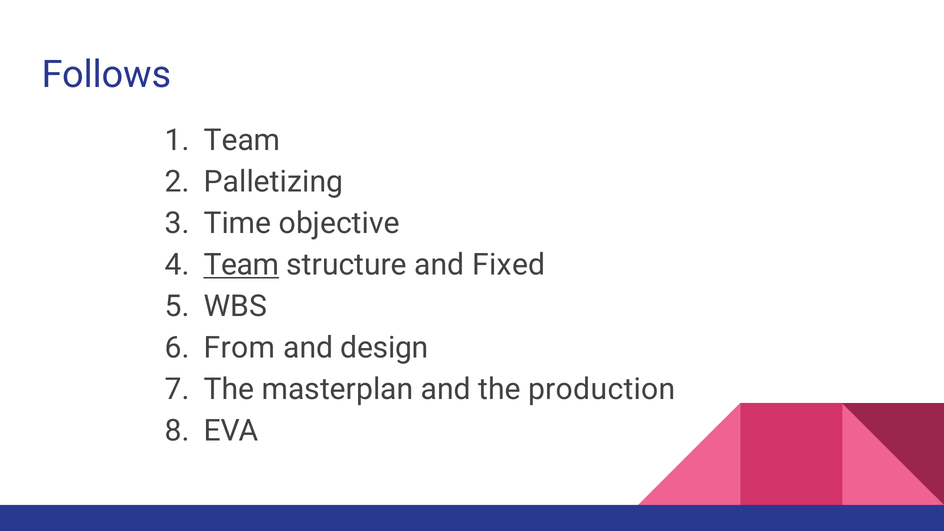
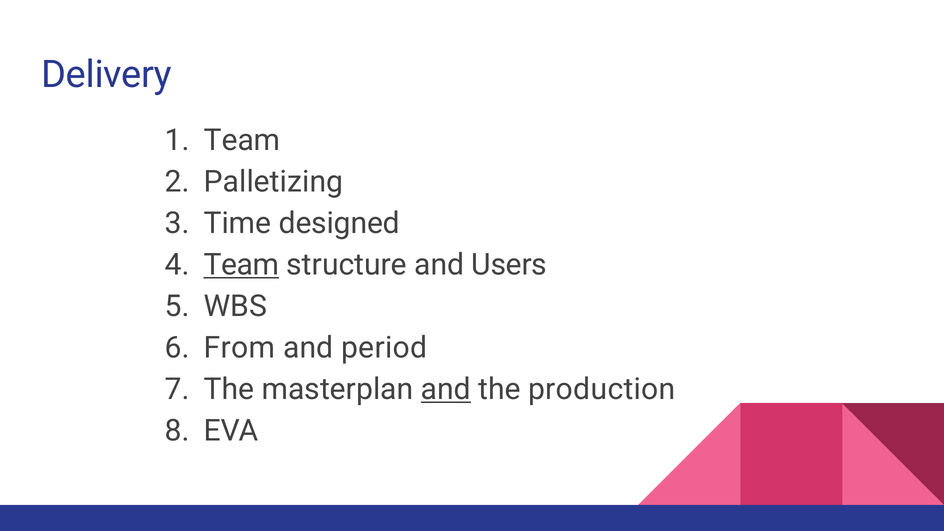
Follows: Follows -> Delivery
objective: objective -> designed
Fixed: Fixed -> Users
design: design -> period
and at (446, 389) underline: none -> present
